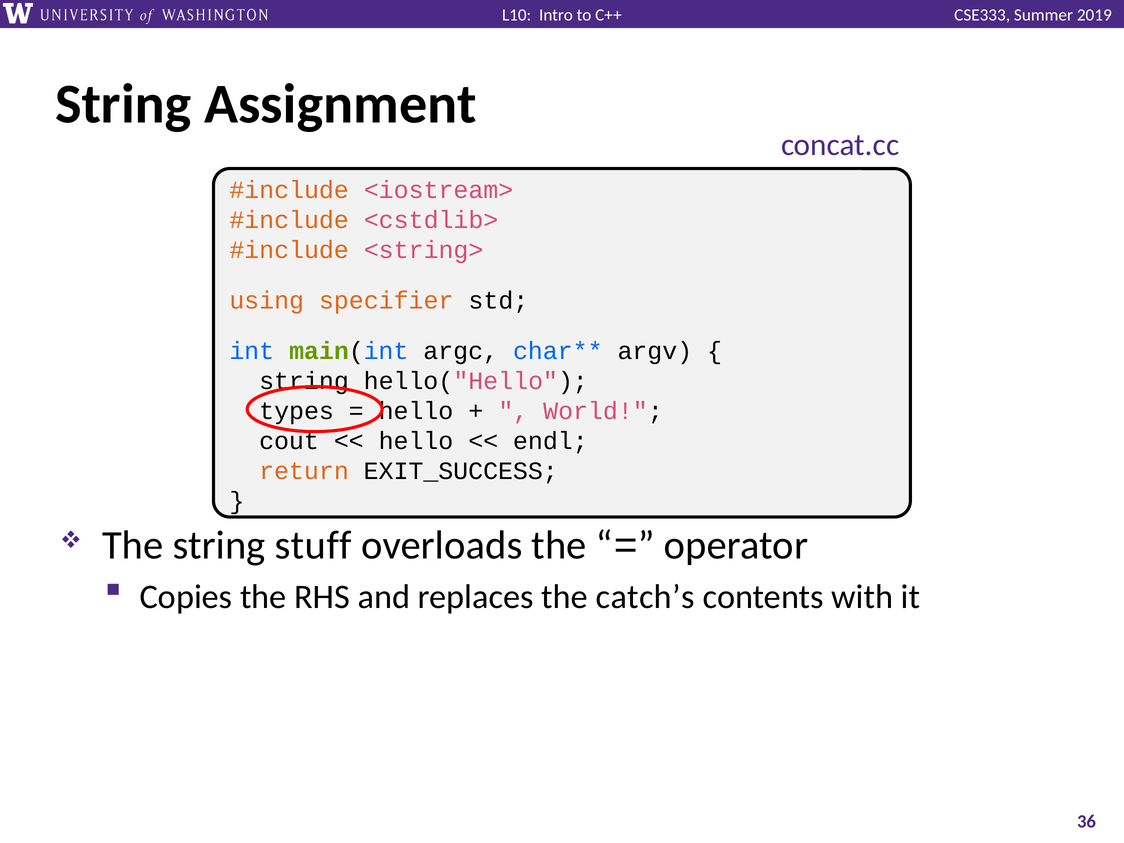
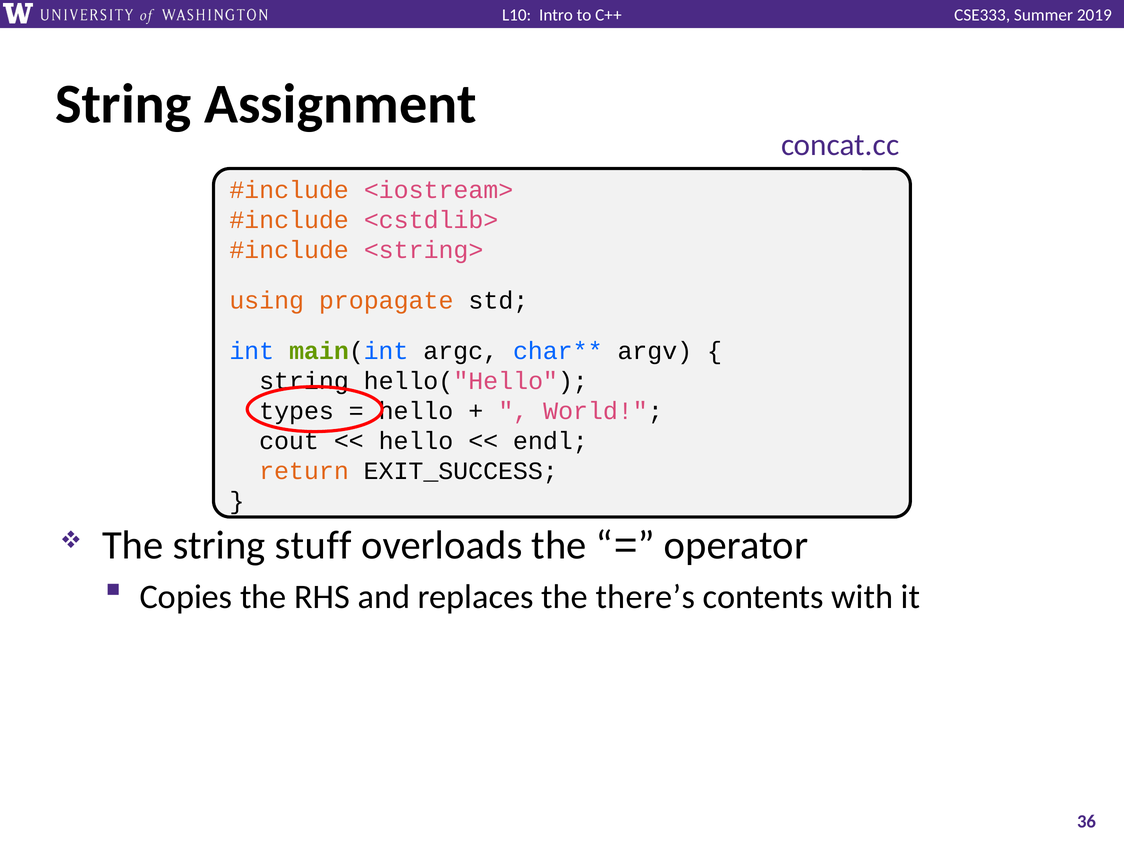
specifier: specifier -> propagate
catch’s: catch’s -> there’s
